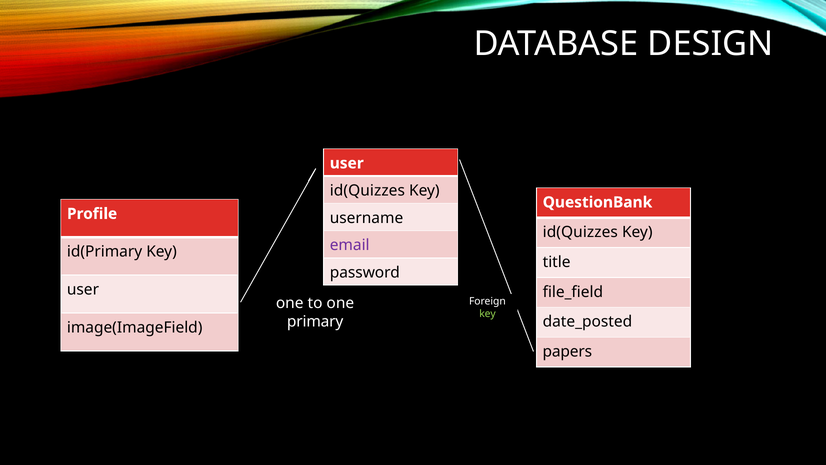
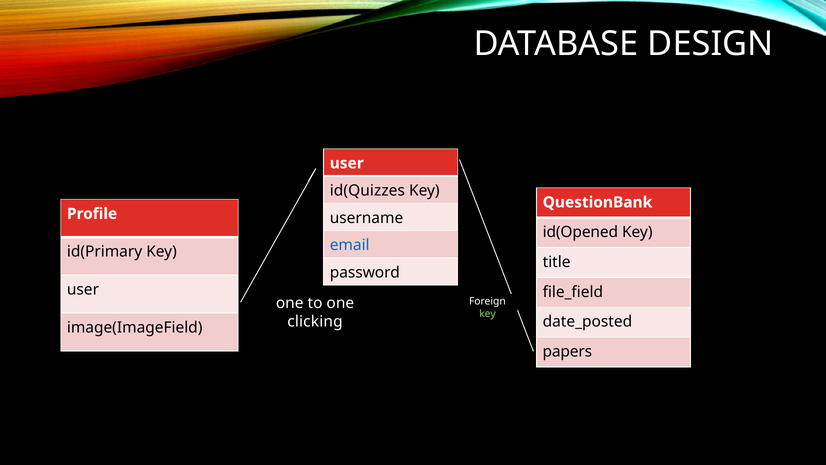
id(Quizzes at (580, 232): id(Quizzes -> id(Opened
email colour: purple -> blue
primary: primary -> clicking
